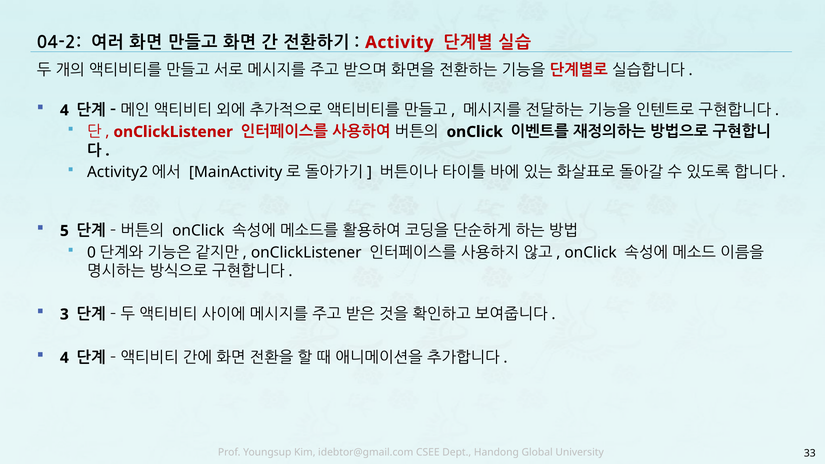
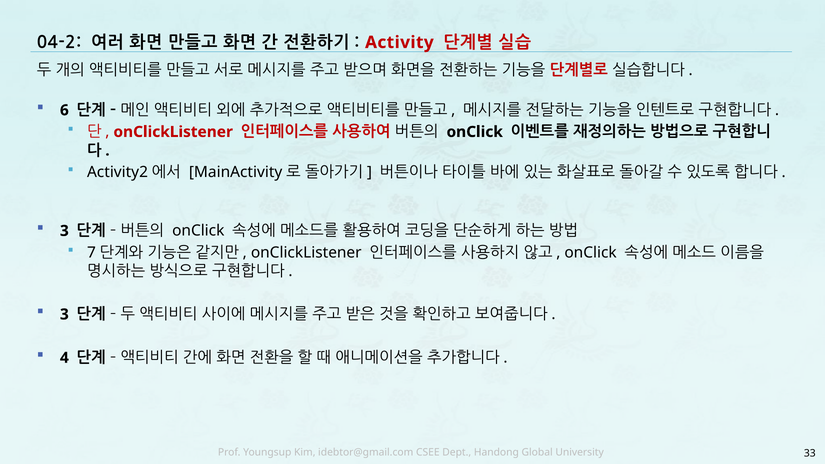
4 at (64, 110): 4 -> 6
5 at (64, 231): 5 -> 3
0: 0 -> 7
